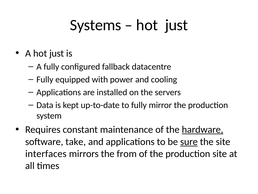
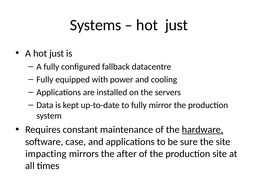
take: take -> case
sure underline: present -> none
interfaces: interfaces -> impacting
from: from -> after
